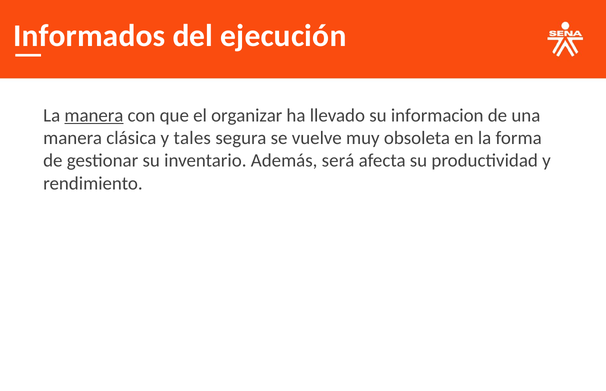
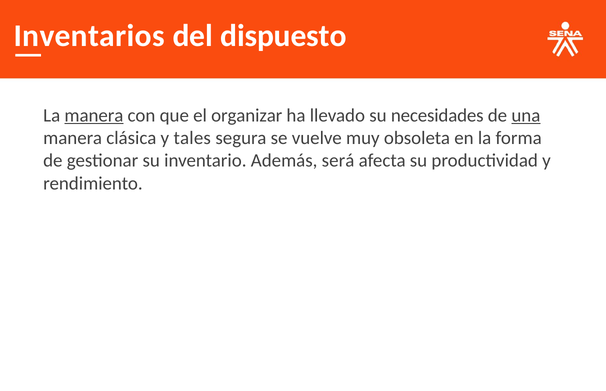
Informados: Informados -> Inventarios
ejecución: ejecución -> dispuesto
informacion: informacion -> necesidades
una underline: none -> present
